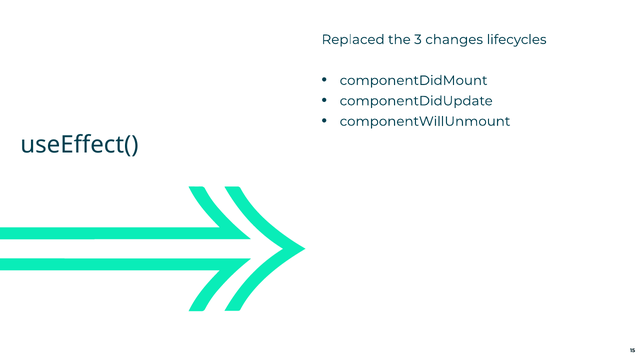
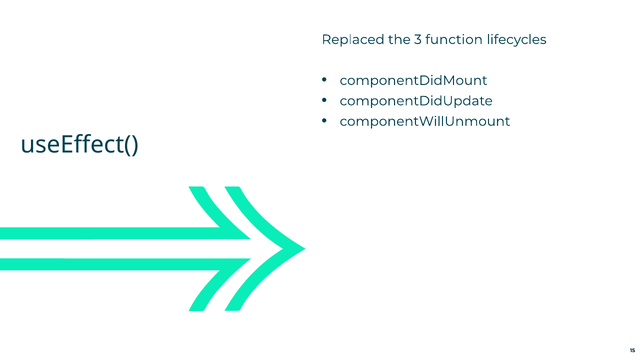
changes: changes -> function
